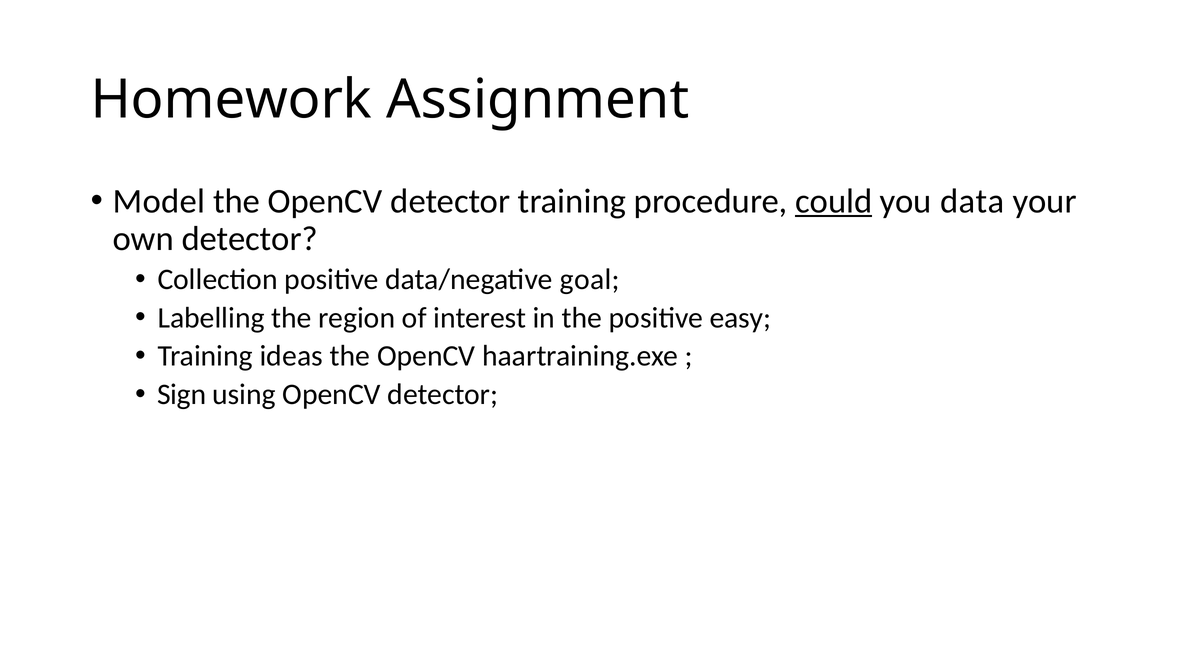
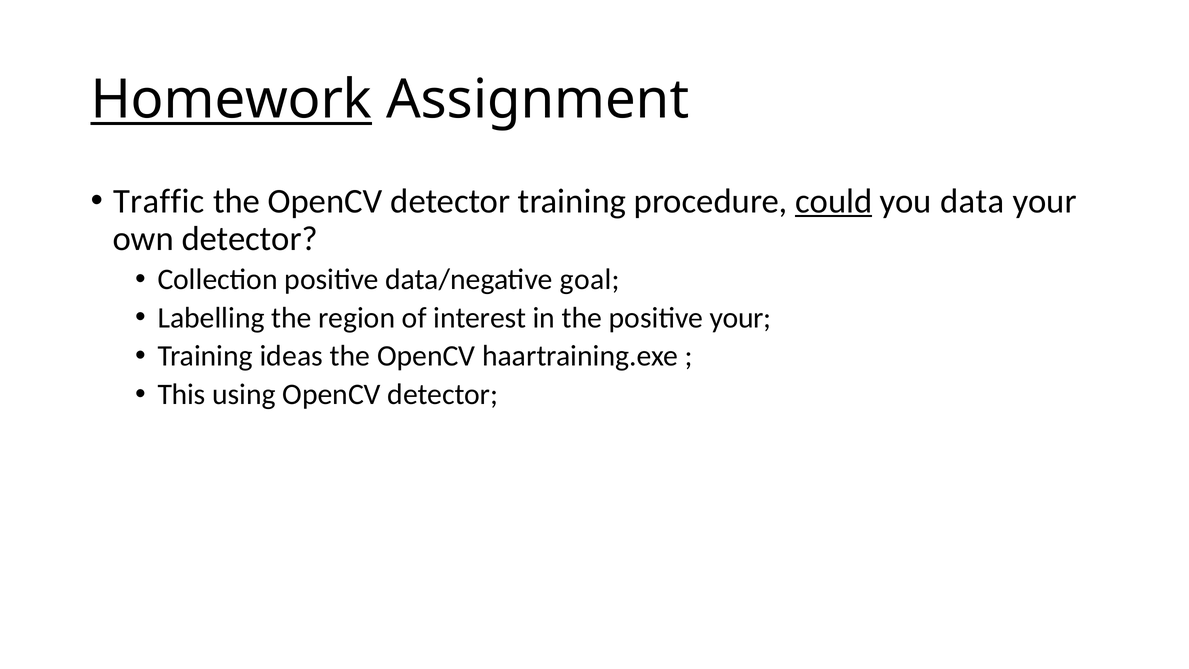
Homework underline: none -> present
Model: Model -> Traffic
positive easy: easy -> your
Sign: Sign -> This
